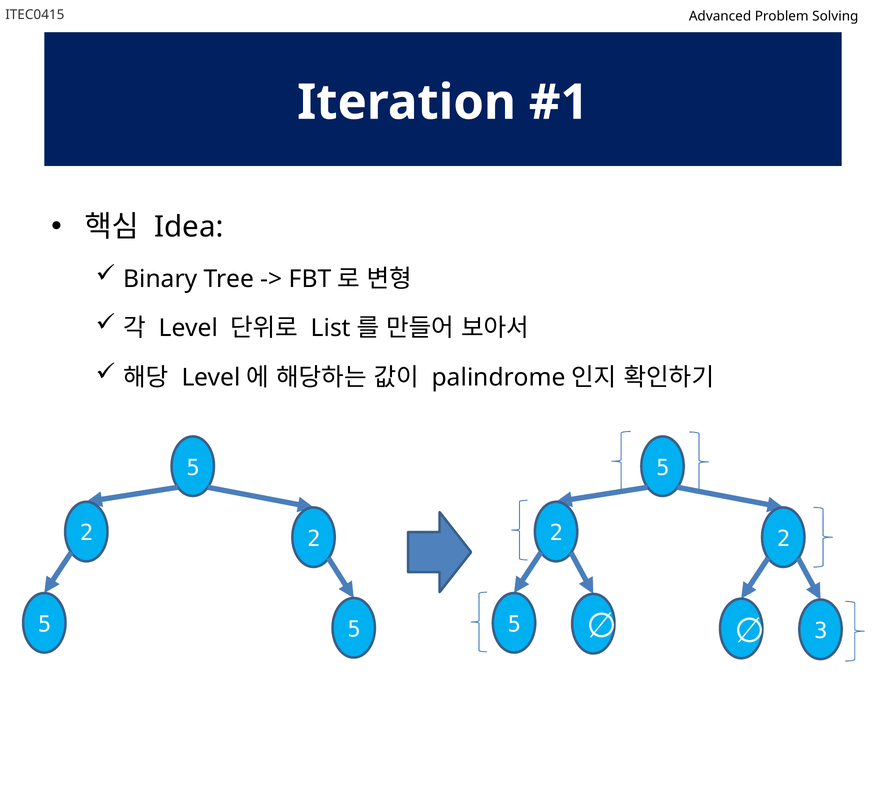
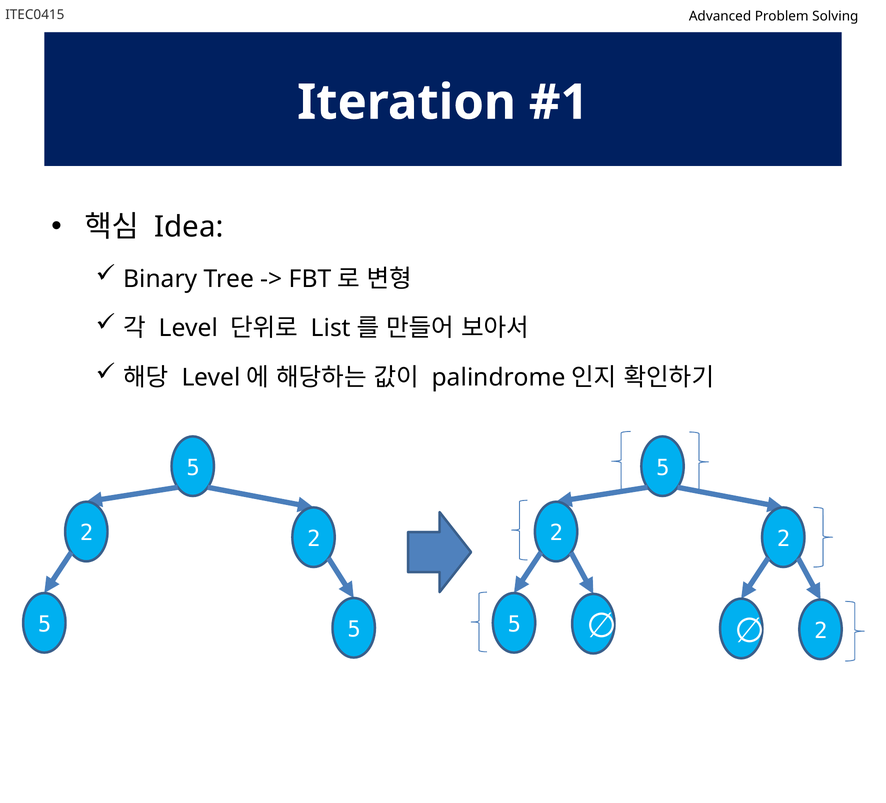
3 at (821, 630): 3 -> 2
